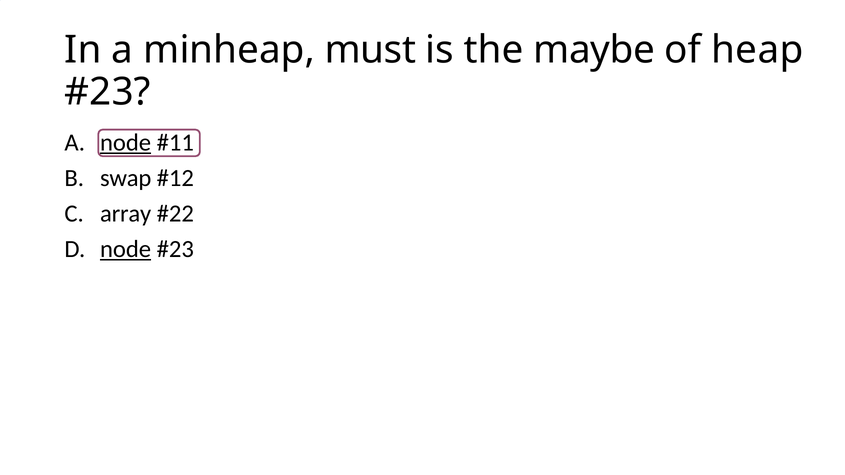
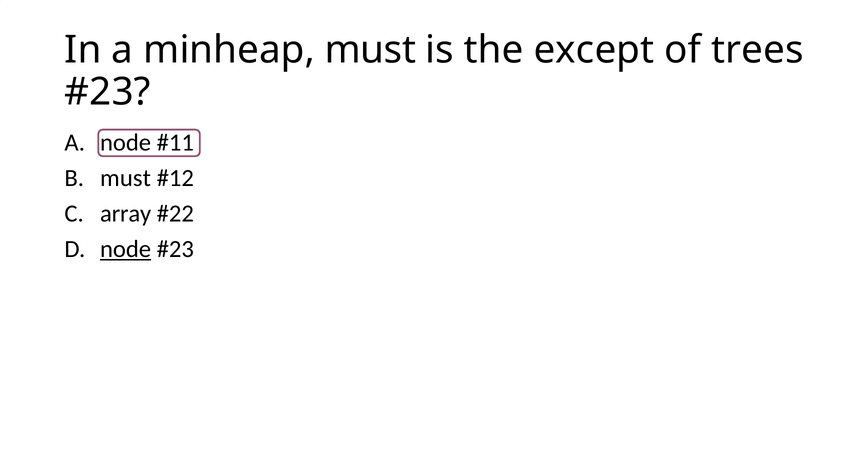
maybe: maybe -> except
heap: heap -> trees
node at (126, 143) underline: present -> none
swap at (126, 178): swap -> must
